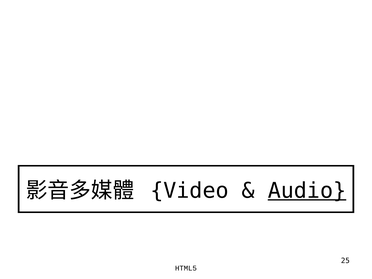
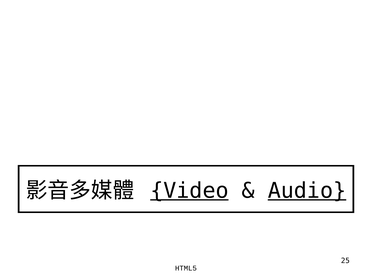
Video underline: none -> present
